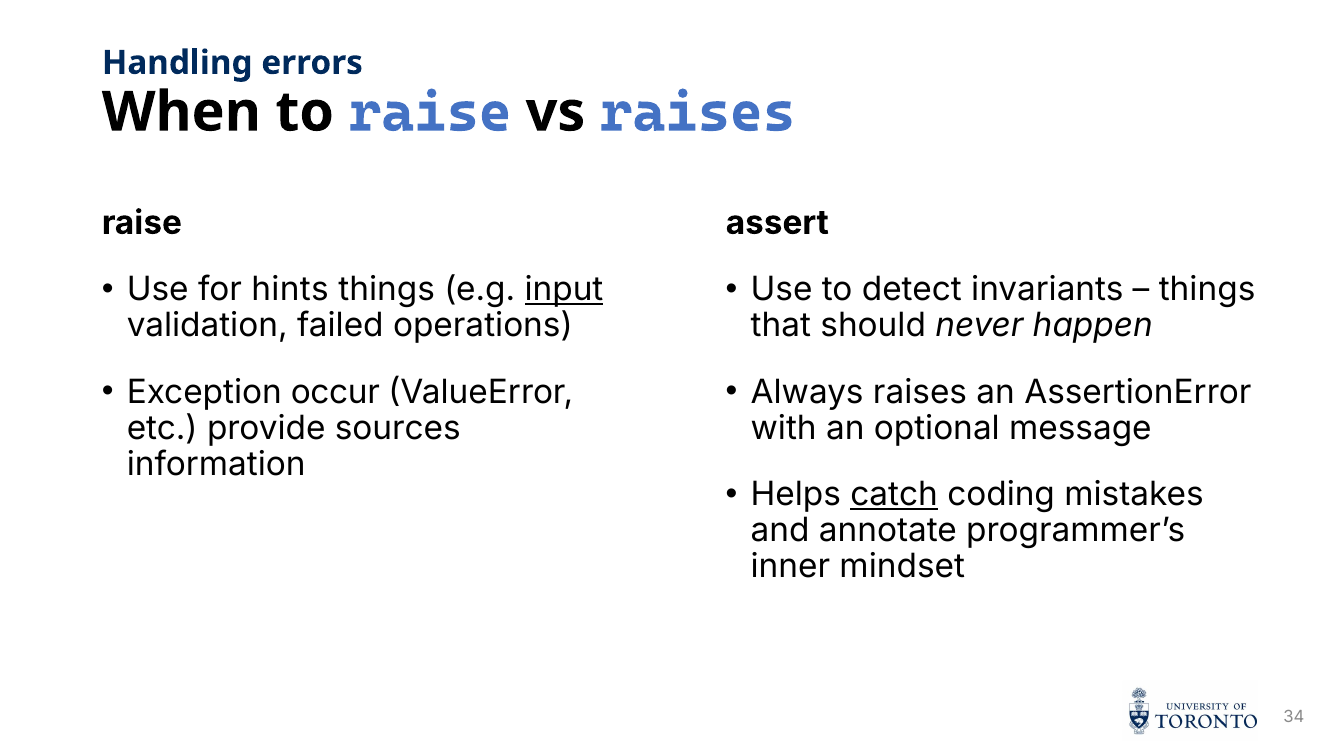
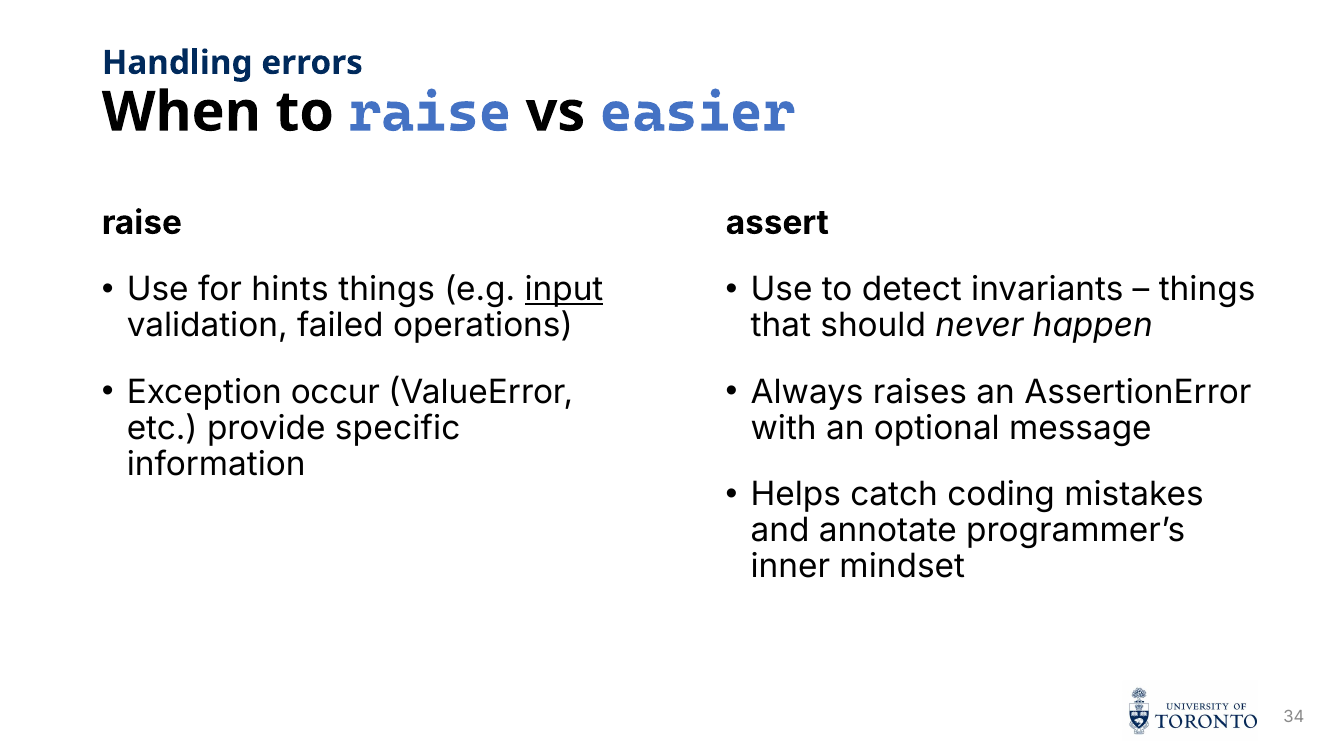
vs raises: raises -> easier
sources: sources -> specific
catch underline: present -> none
